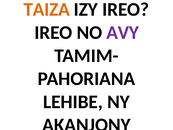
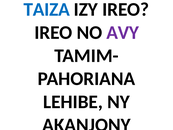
TAIZA colour: orange -> blue
